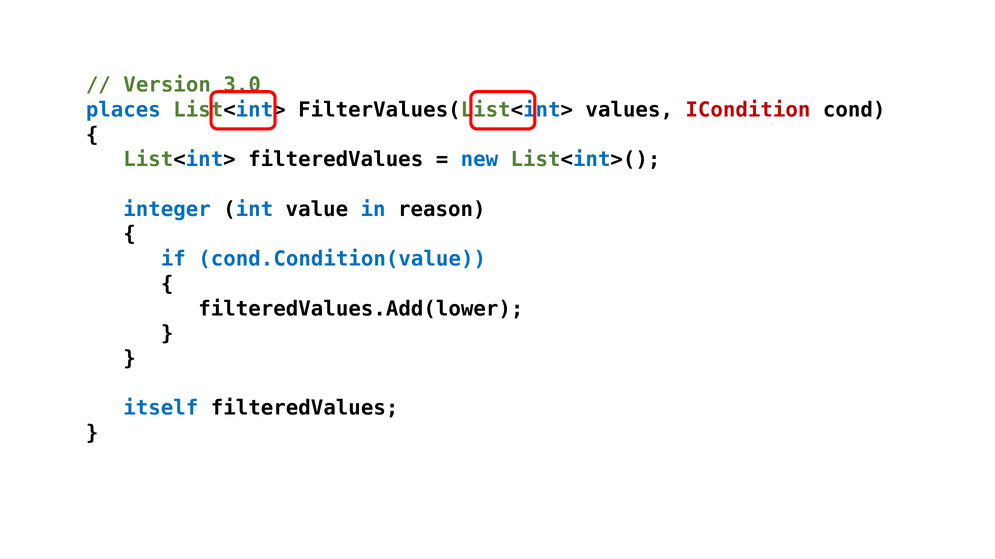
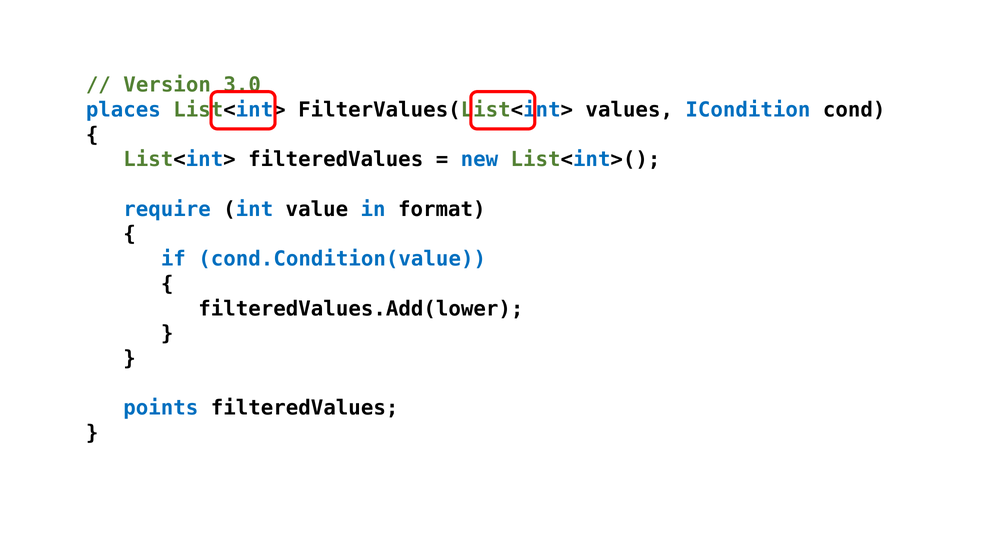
ICondition colour: red -> blue
integer: integer -> require
reason: reason -> format
itself: itself -> points
